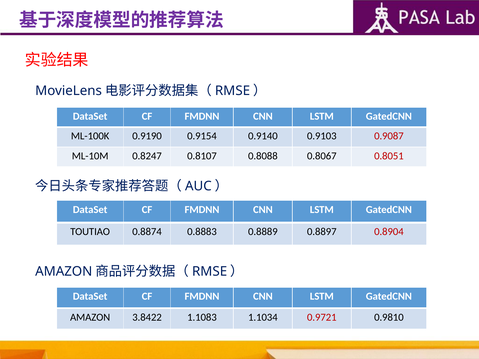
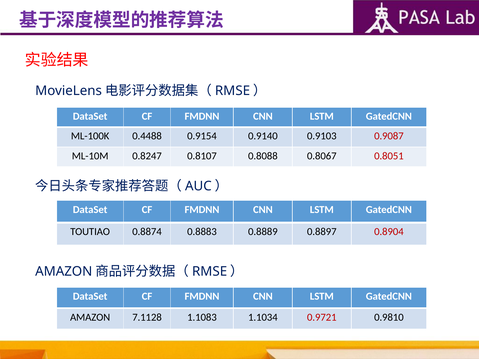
0.9190: 0.9190 -> 0.4488
3.8422: 3.8422 -> 7.1128
